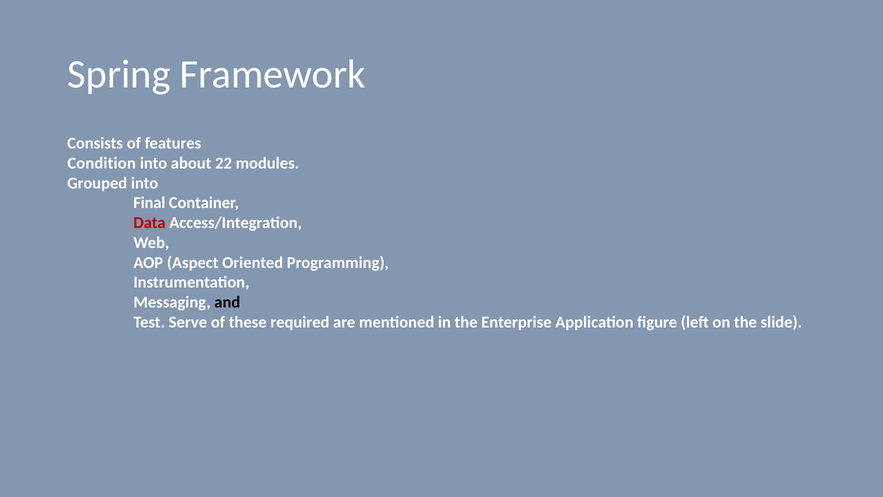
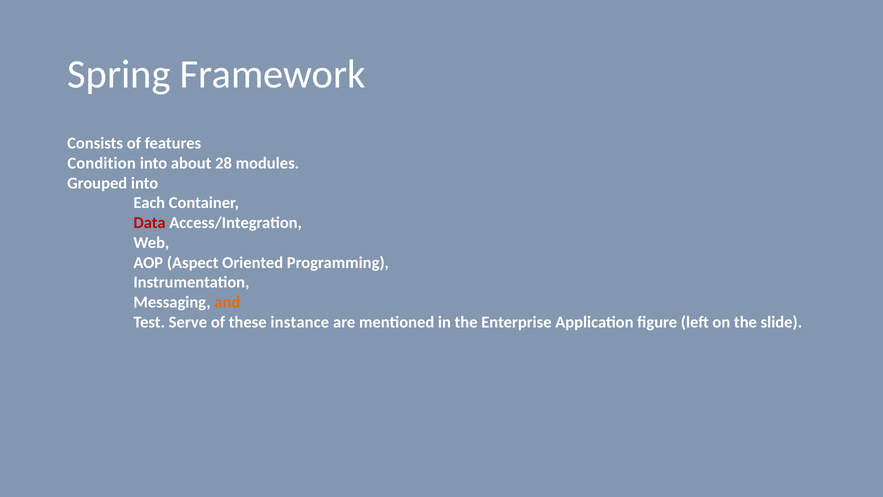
22: 22 -> 28
Final: Final -> Each
and colour: black -> orange
required: required -> instance
